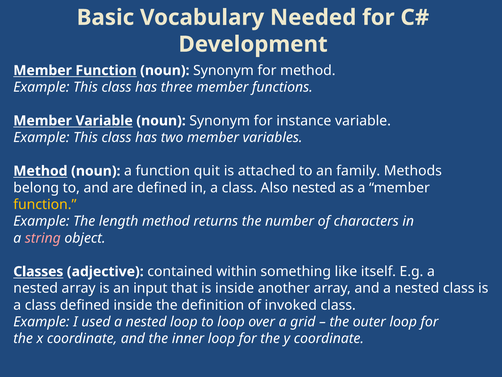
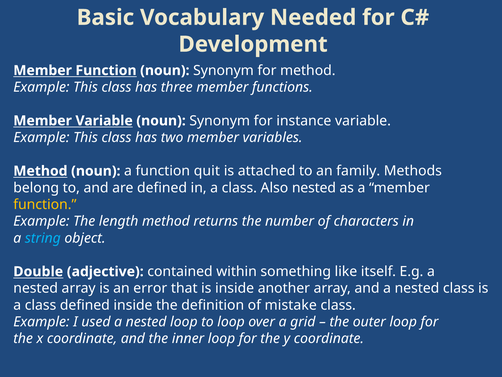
string colour: pink -> light blue
Classes: Classes -> Double
input: input -> error
invoked: invoked -> mistake
